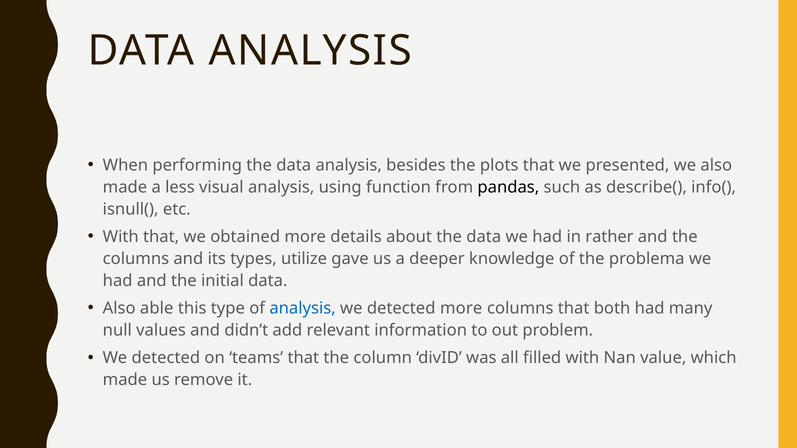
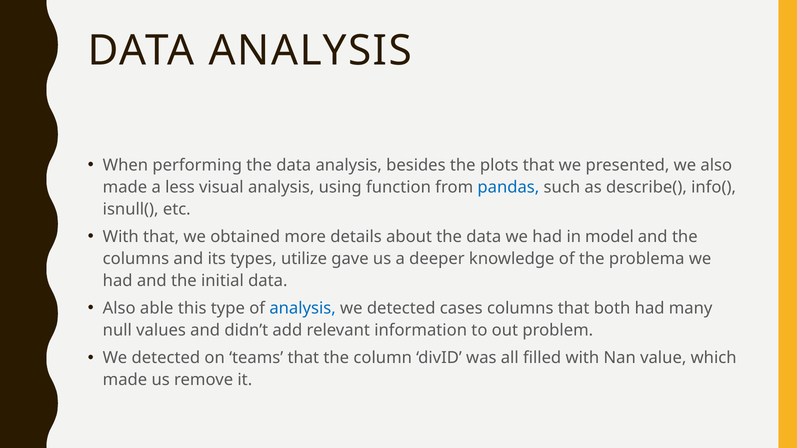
pandas colour: black -> blue
rather: rather -> model
detected more: more -> cases
